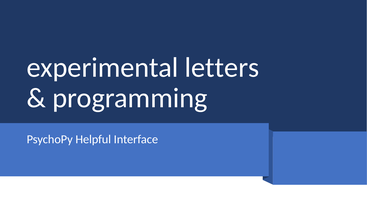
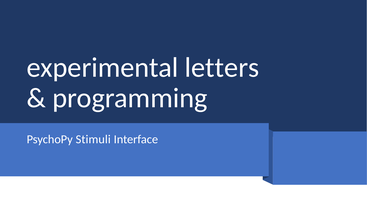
Helpful: Helpful -> Stimuli
